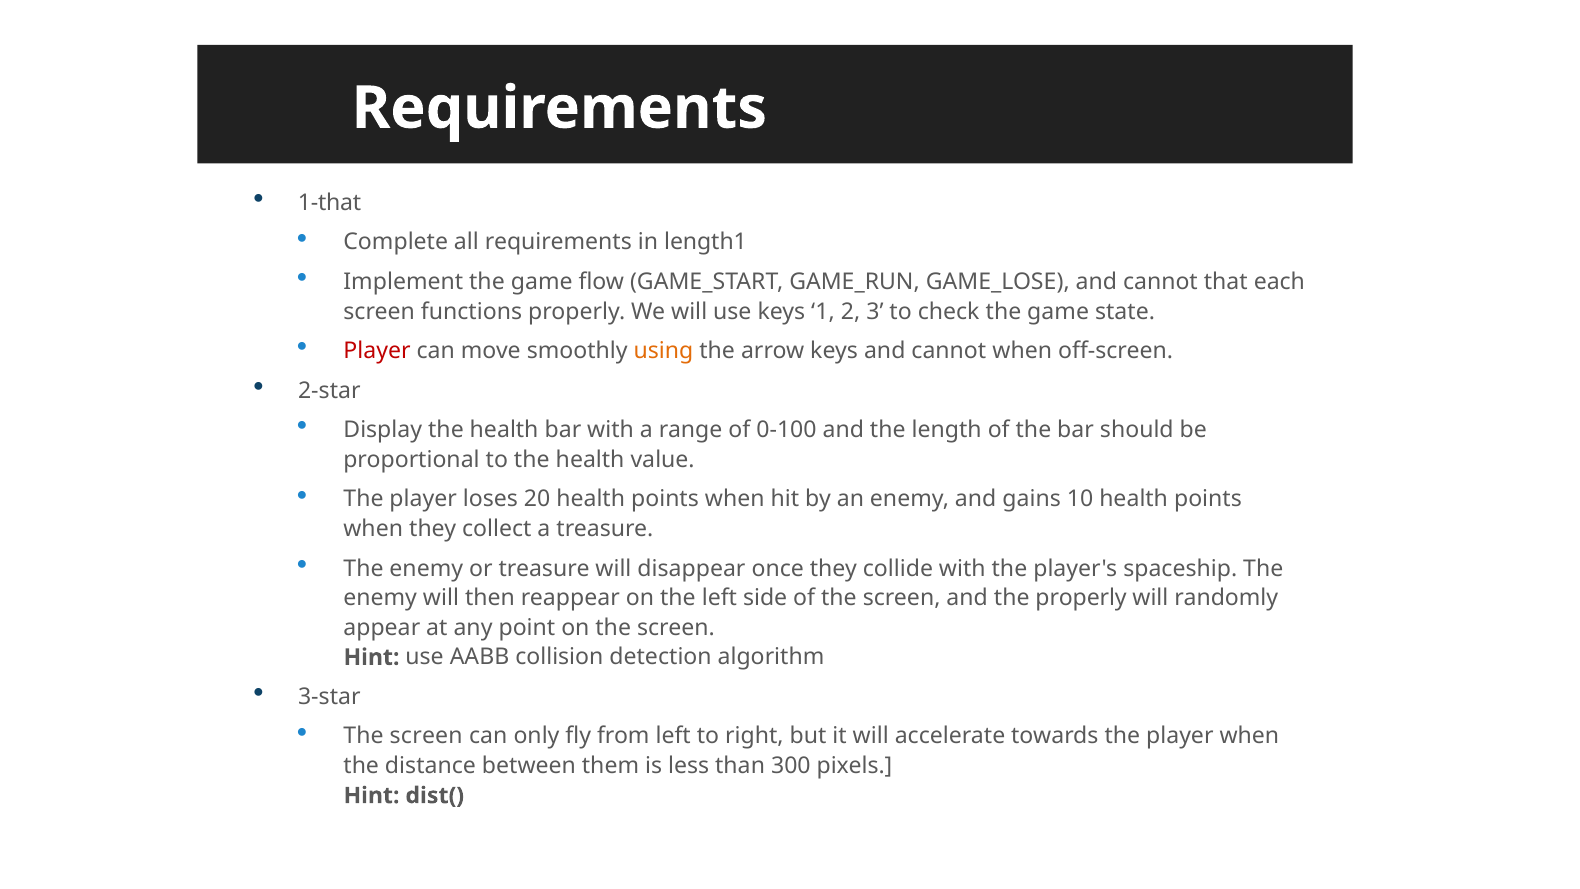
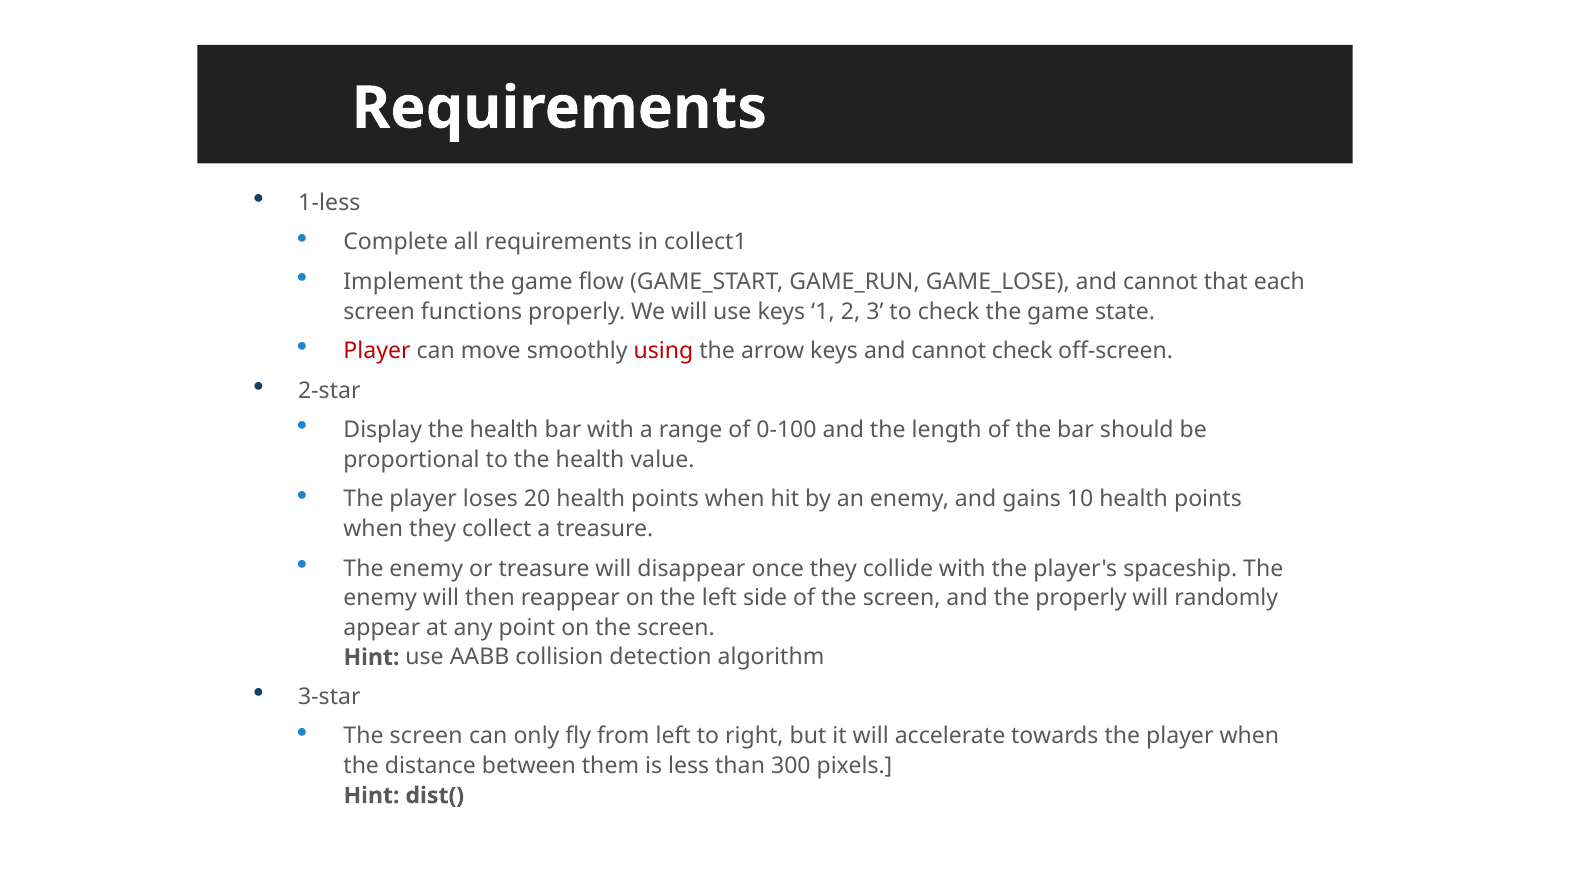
1-that: 1-that -> 1-less
length1: length1 -> collect1
using colour: orange -> red
cannot when: when -> check
